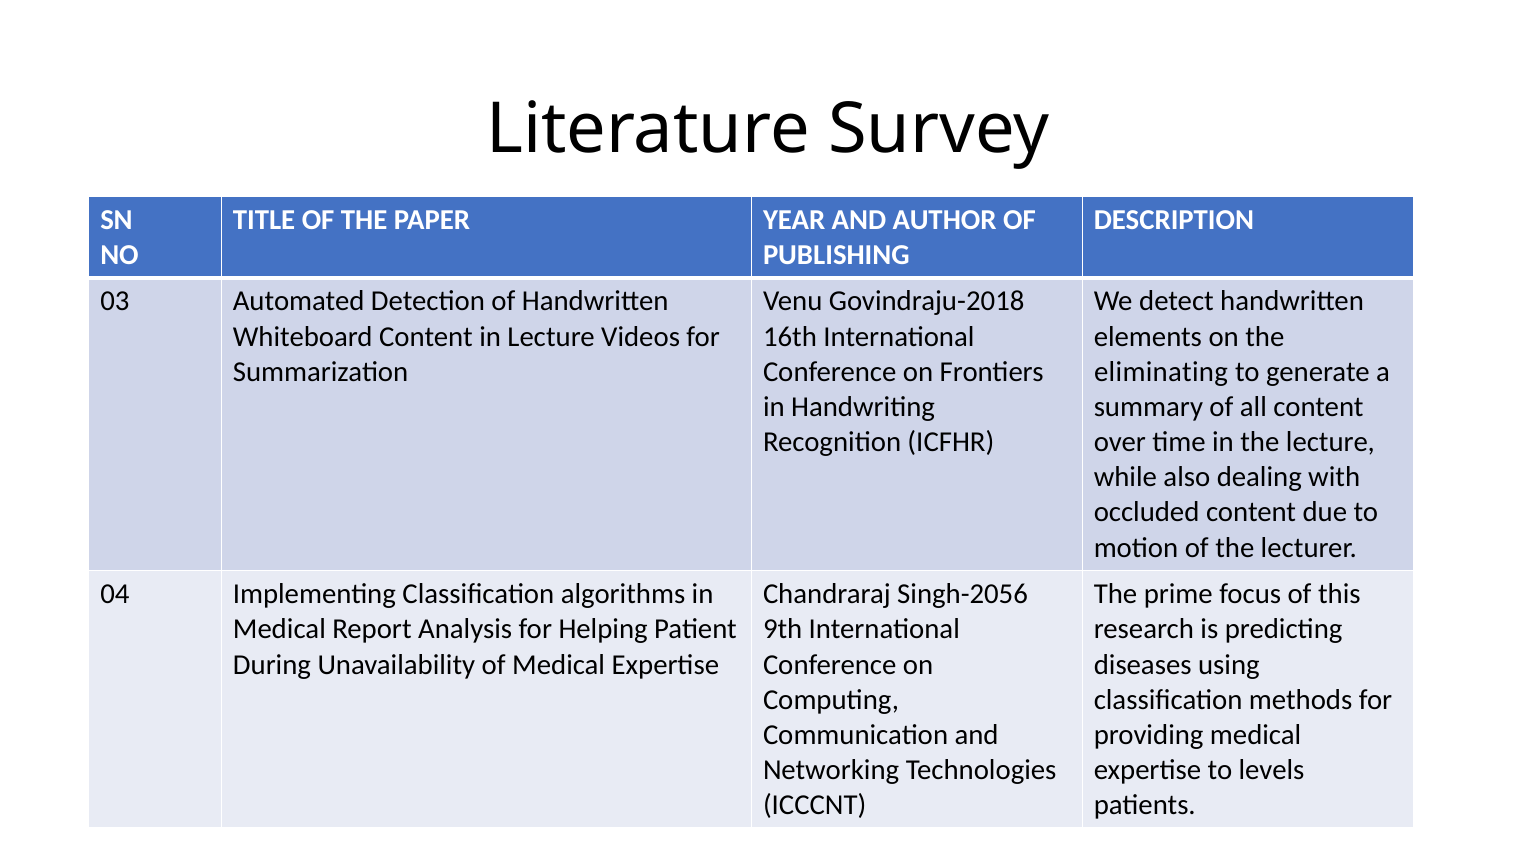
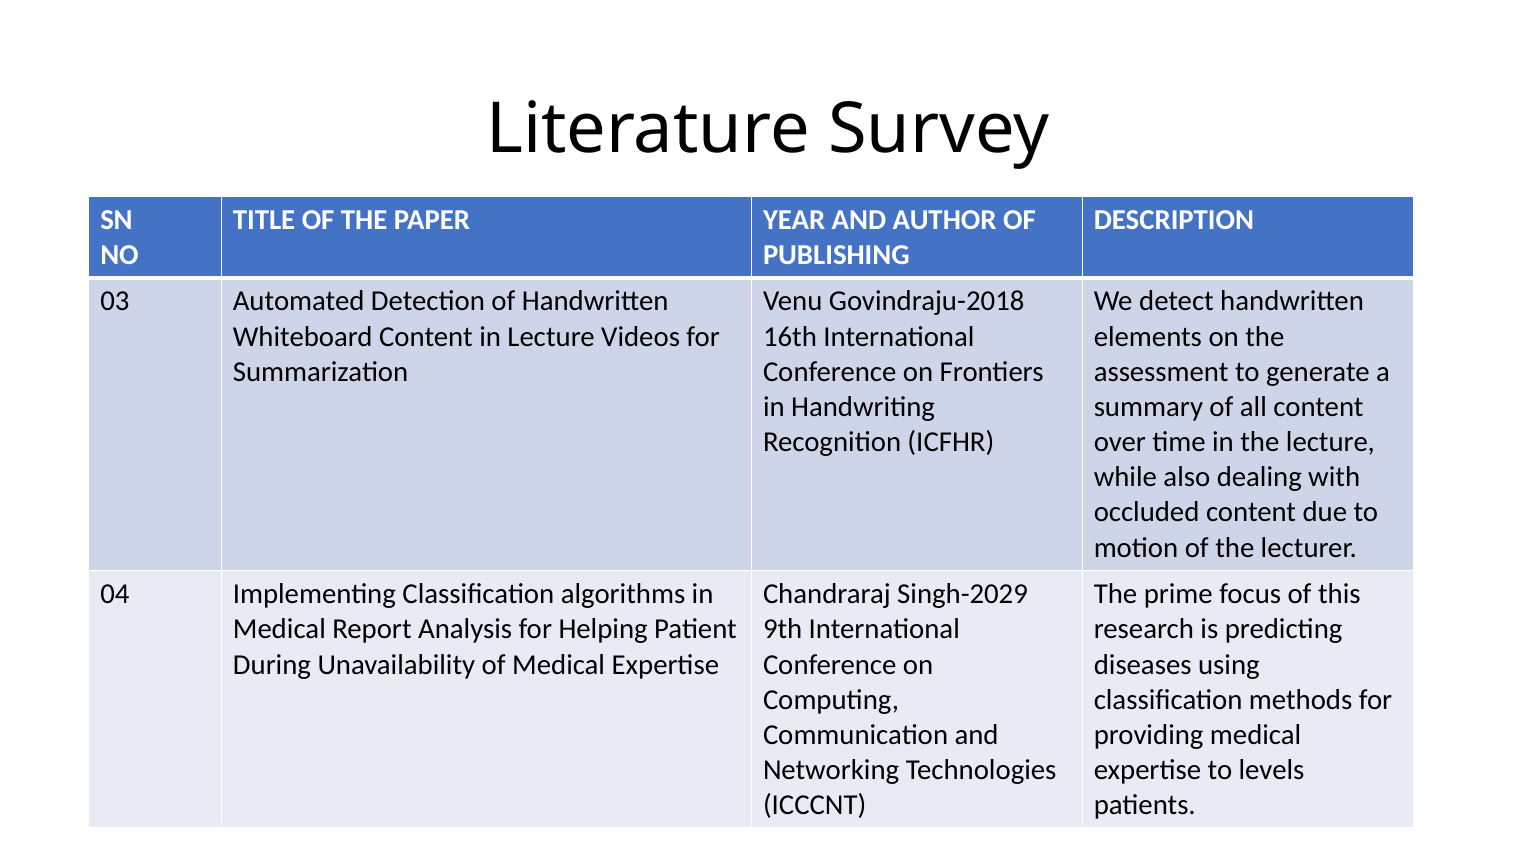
eliminating: eliminating -> assessment
Singh-2056: Singh-2056 -> Singh-2029
